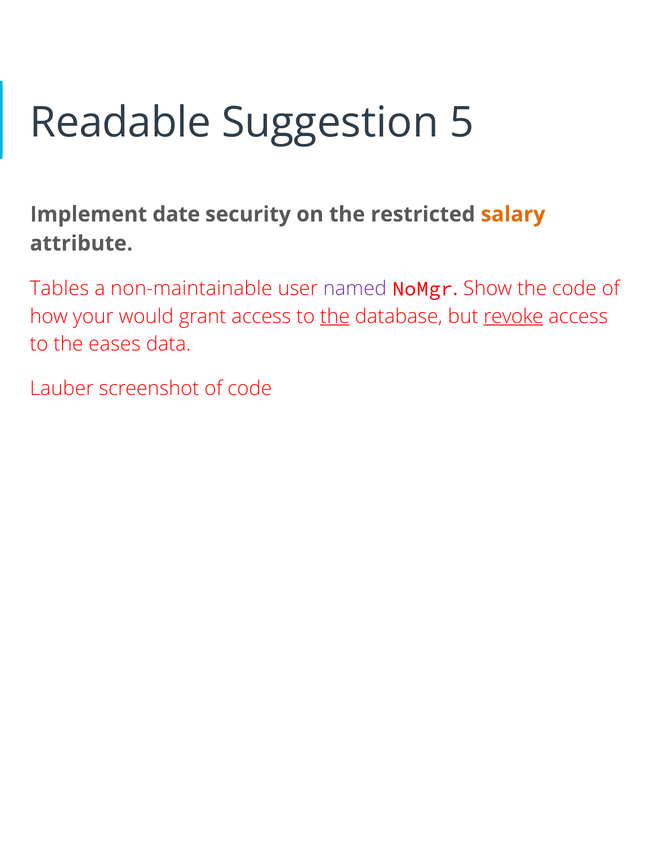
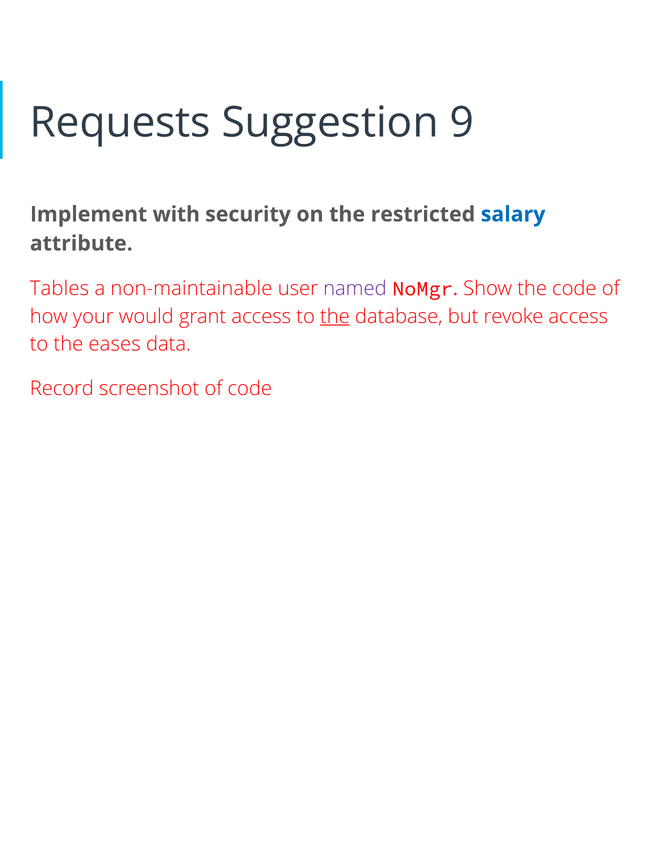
Readable: Readable -> Requests
5: 5 -> 9
date: date -> with
salary colour: orange -> blue
revoke underline: present -> none
Lauber: Lauber -> Record
